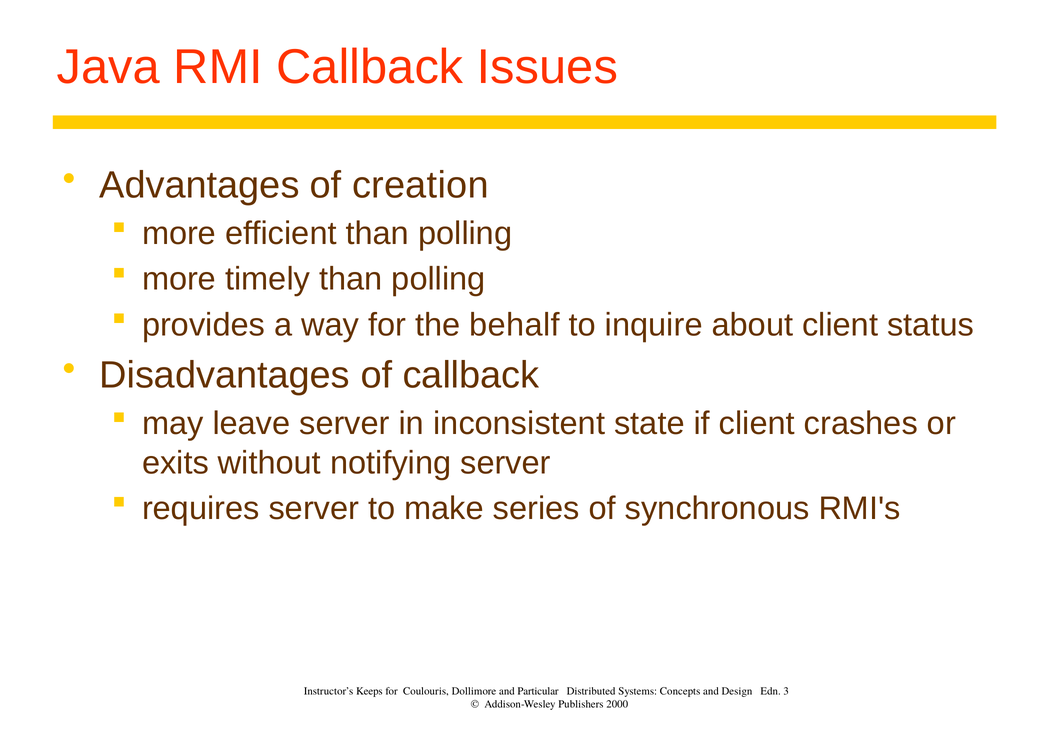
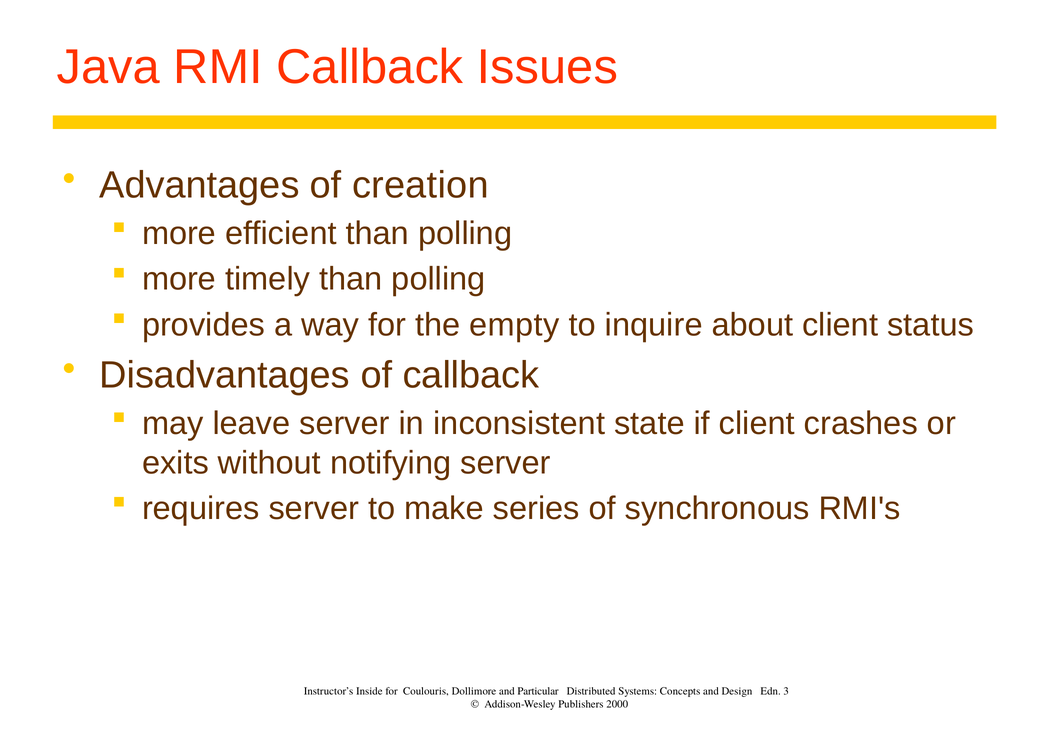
behalf: behalf -> empty
Keeps: Keeps -> Inside
